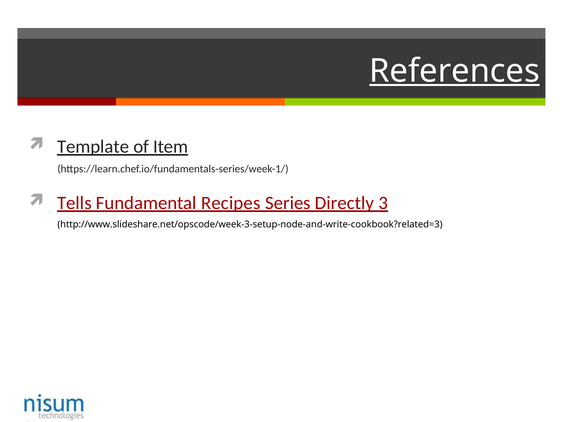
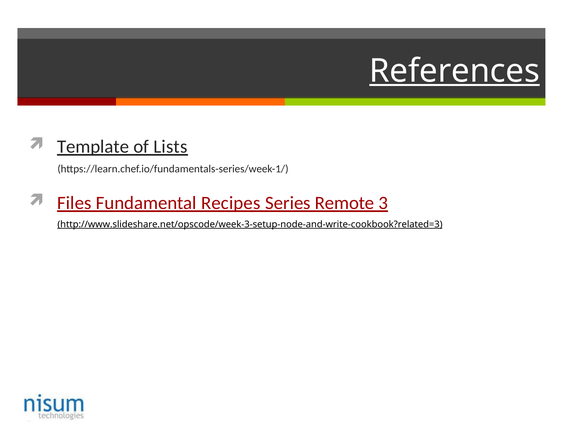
Item: Item -> Lists
Tells: Tells -> Files
Directly: Directly -> Remote
http://www.slideshare.net/opscode/week-3-setup-node-and-write-cookbook?related=3 underline: none -> present
